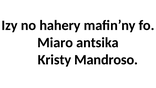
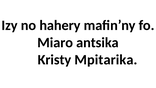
Mandroso: Mandroso -> Mpitarika
